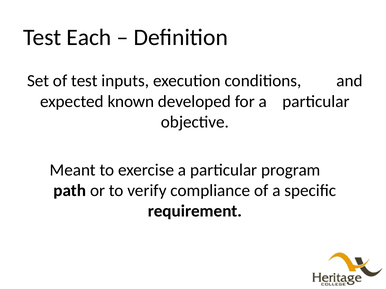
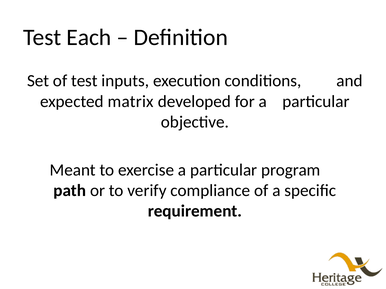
known: known -> matrix
